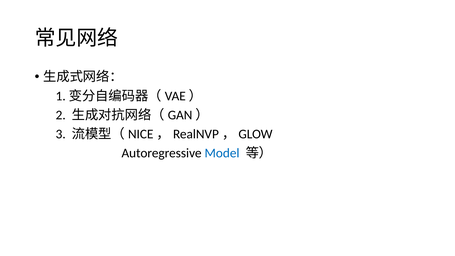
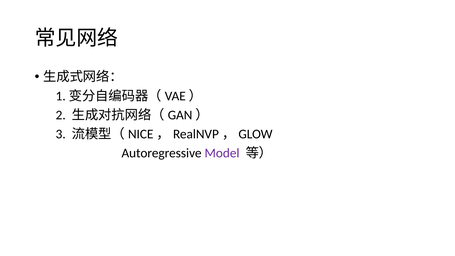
Model colour: blue -> purple
